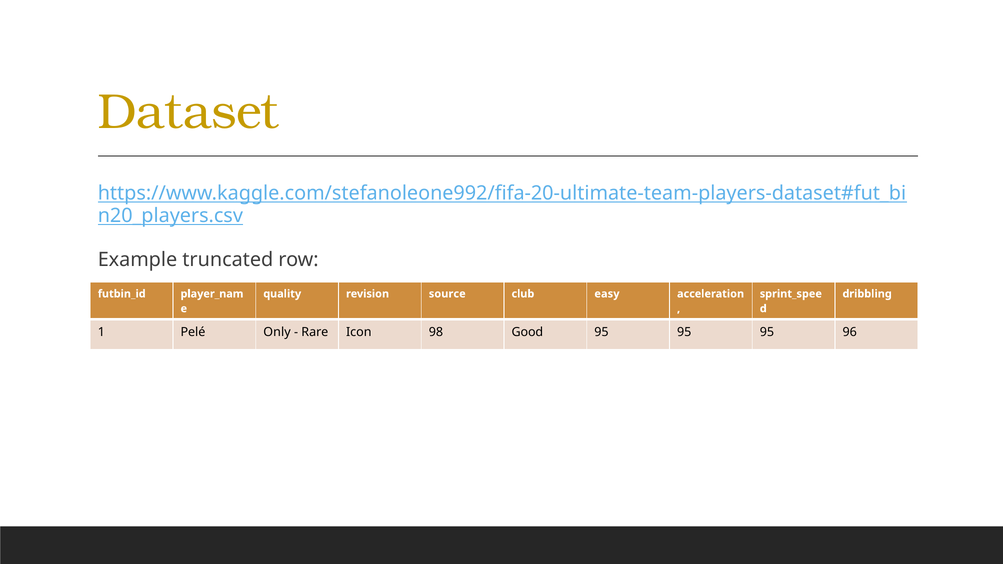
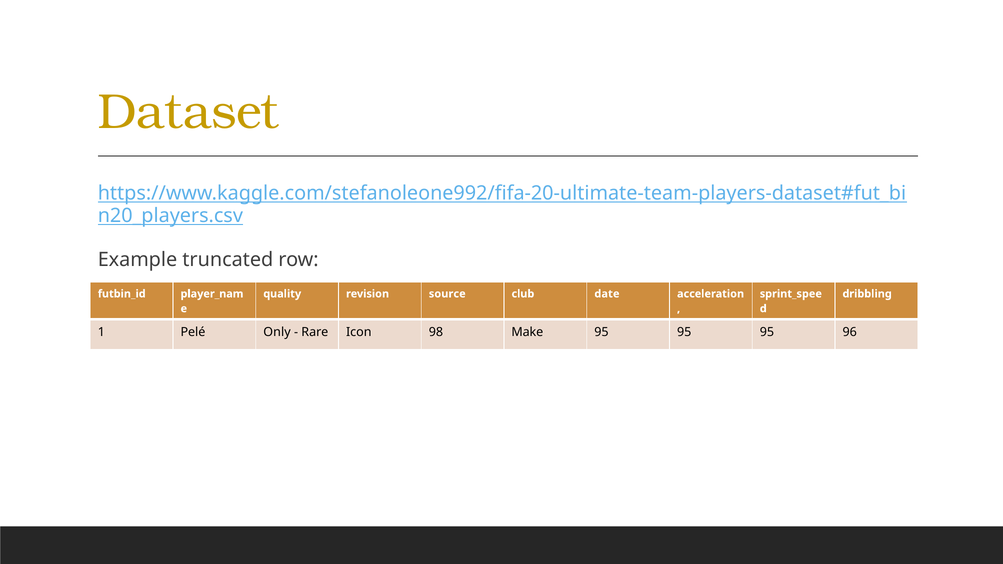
easy: easy -> date
Good: Good -> Make
